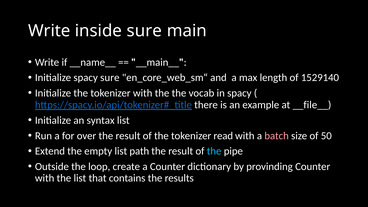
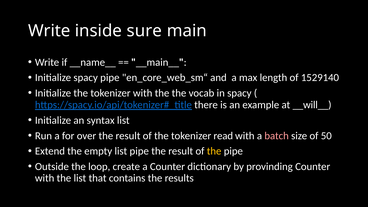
spacy sure: sure -> pipe
__file__: __file__ -> __will__
list path: path -> pipe
the at (214, 151) colour: light blue -> yellow
